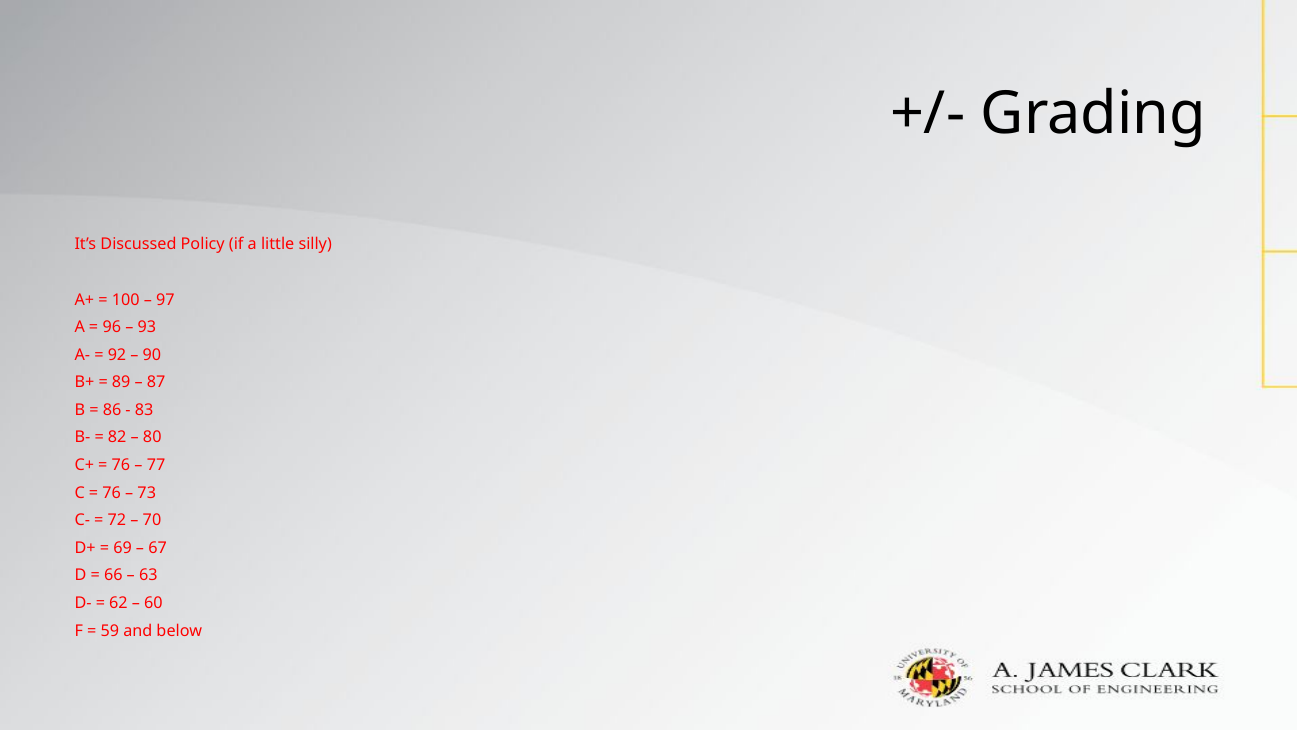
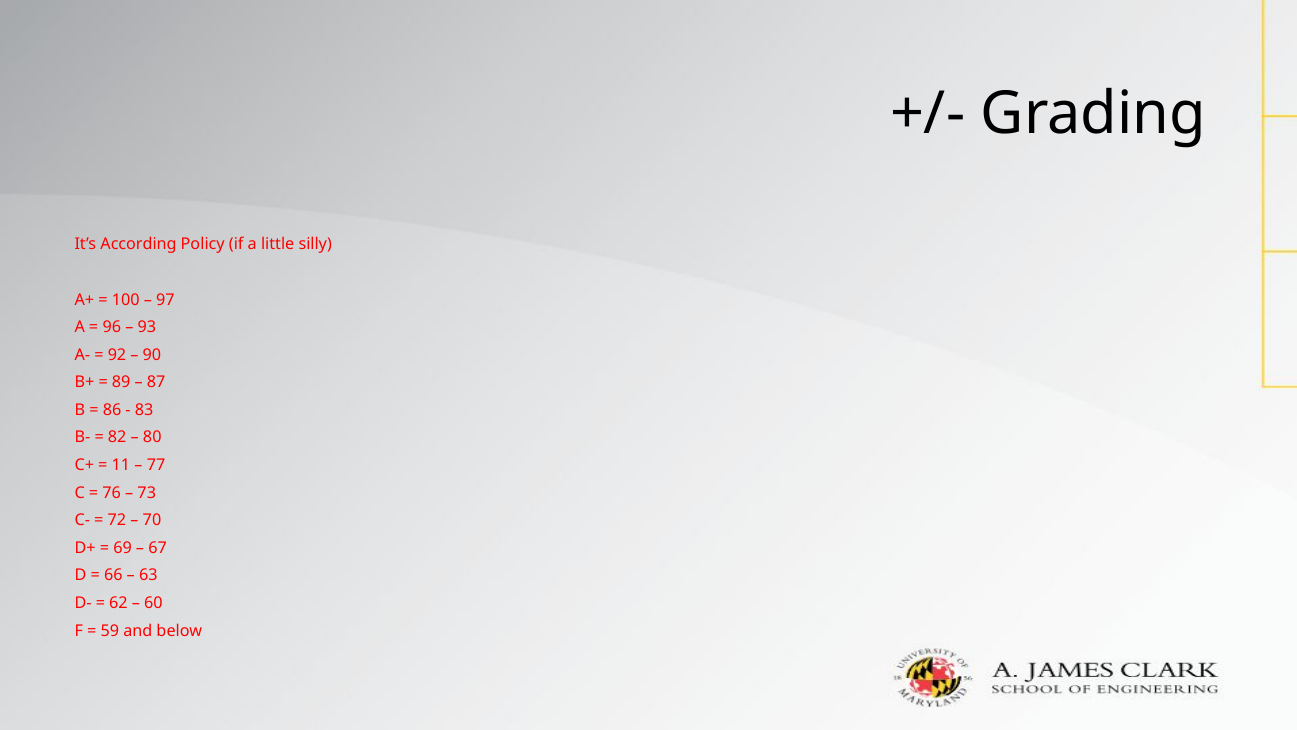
Discussed: Discussed -> According
76 at (121, 465): 76 -> 11
